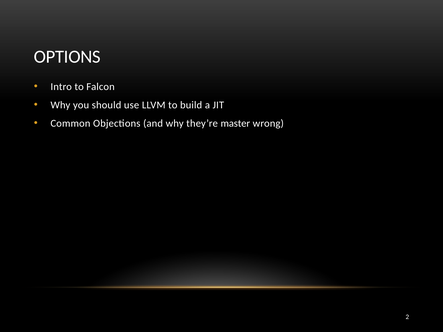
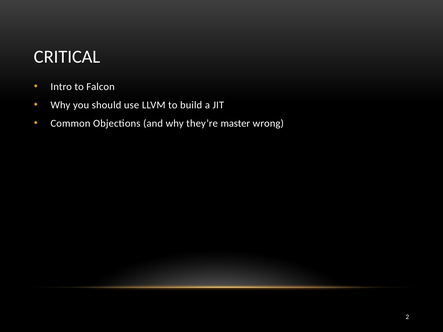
OPTIONS: OPTIONS -> CRITICAL
